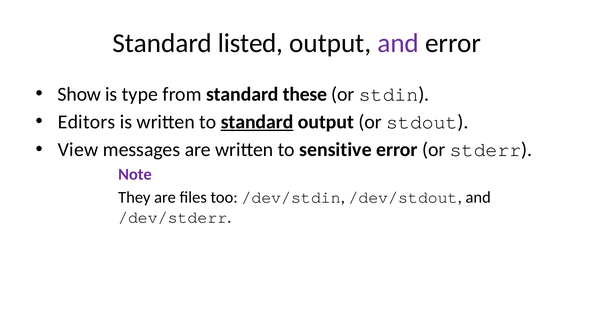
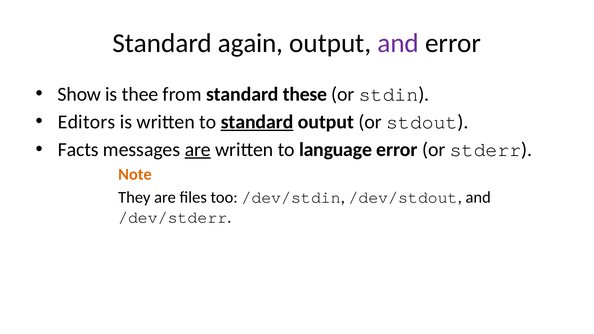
listed: listed -> again
type: type -> thee
View: View -> Facts
are at (198, 150) underline: none -> present
sensitive: sensitive -> language
Note colour: purple -> orange
